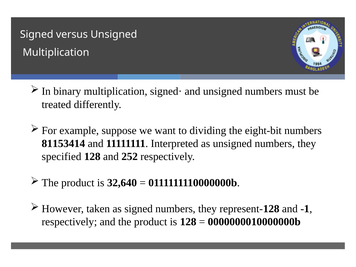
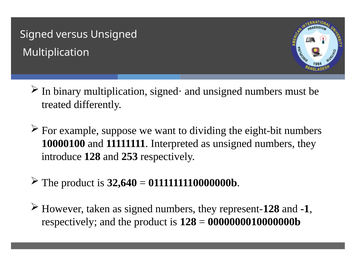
81153414: 81153414 -> 10000100
specified: specified -> introduce
252: 252 -> 253
